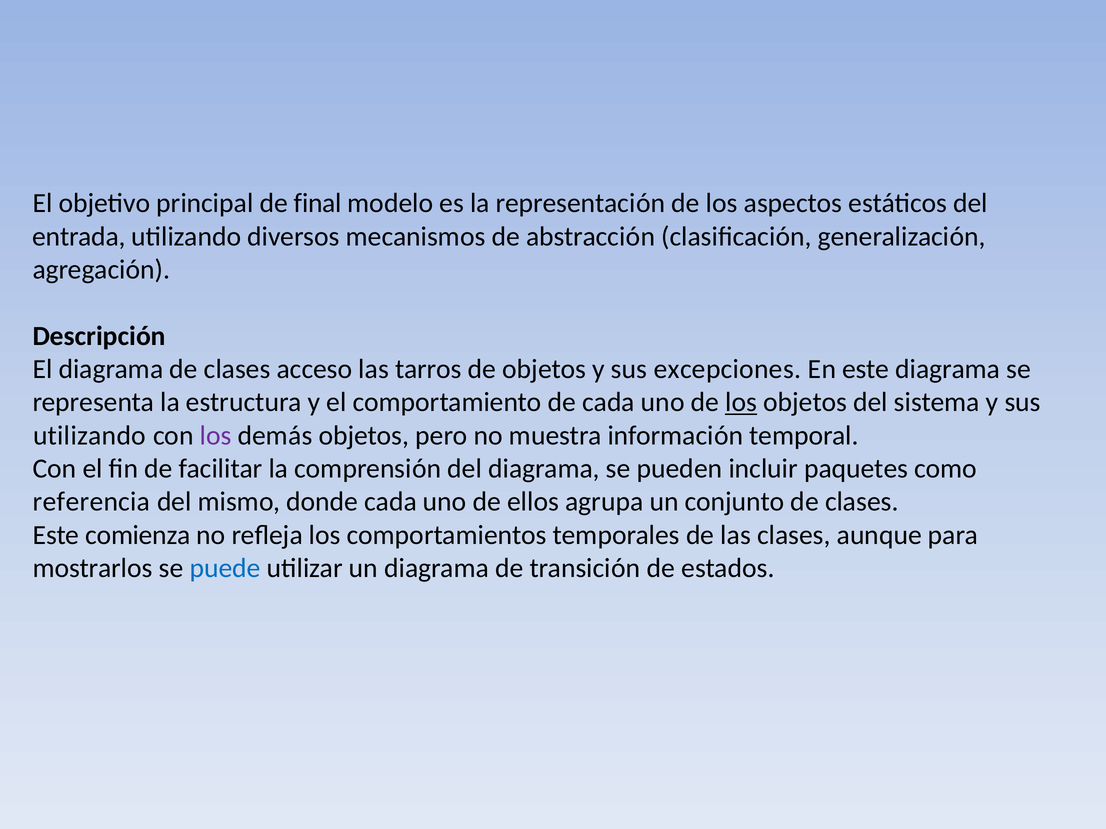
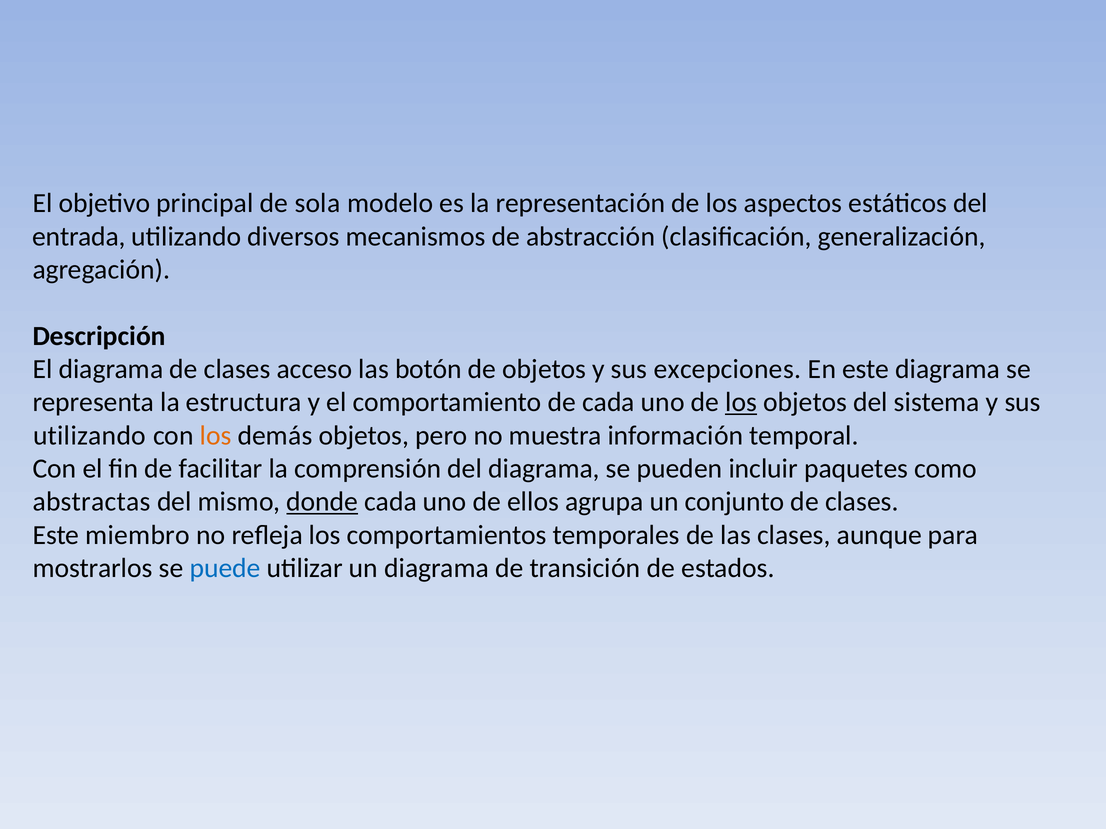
final: final -> sola
tarros: tarros -> botón
los at (216, 436) colour: purple -> orange
referencia: referencia -> abstractas
donde underline: none -> present
comienza: comienza -> miembro
